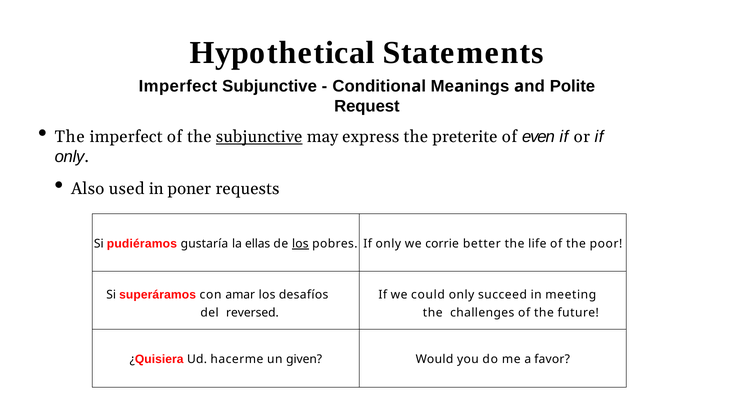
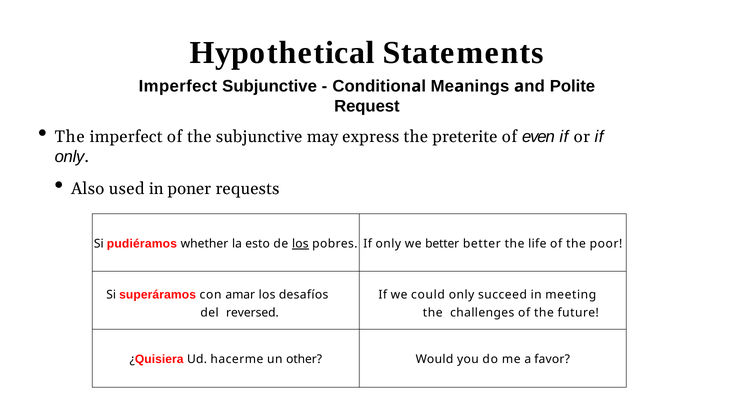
subjunctive at (259, 137) underline: present -> none
gustaría: gustaría -> whether
ellas: ellas -> esto
we corrie: corrie -> better
given: given -> other
